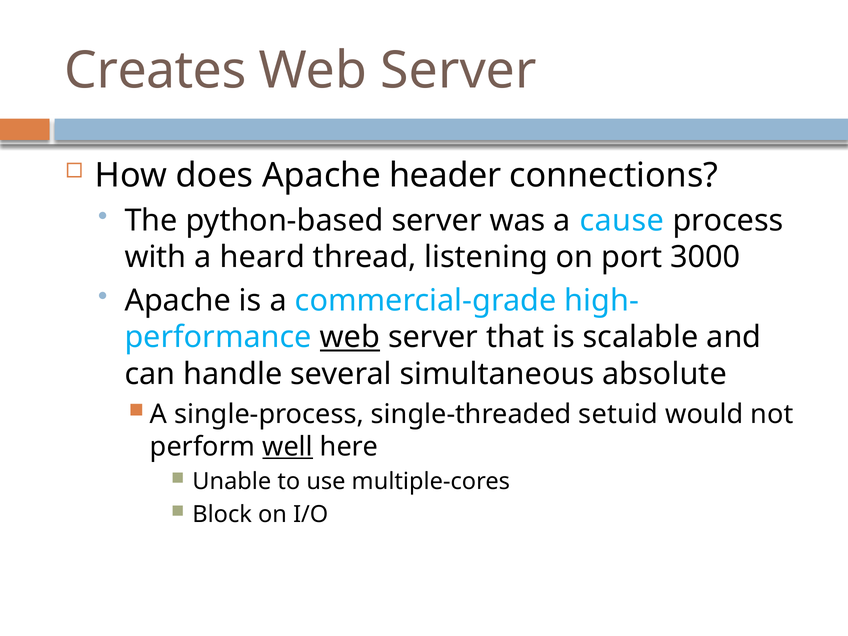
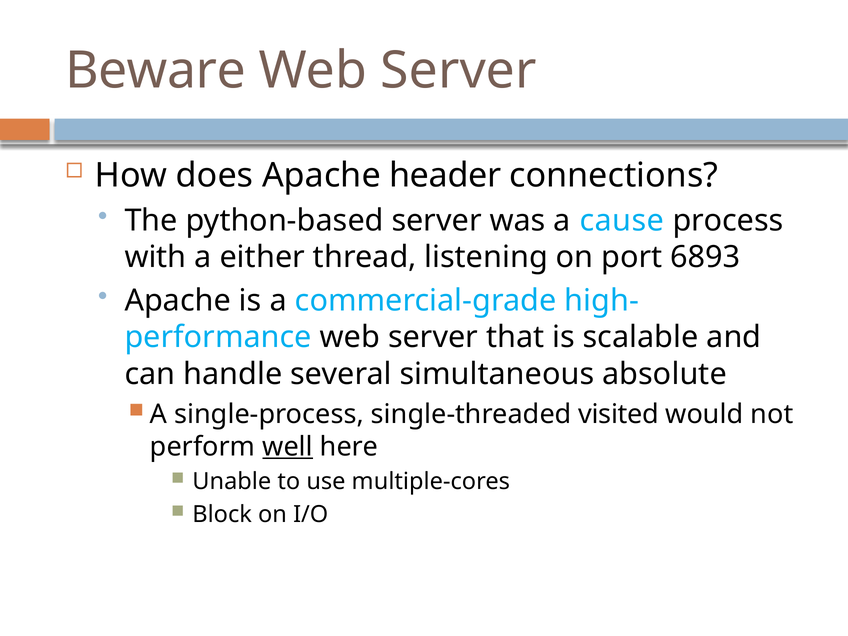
Creates: Creates -> Beware
heard: heard -> either
3000: 3000 -> 6893
web at (350, 337) underline: present -> none
setuid: setuid -> visited
